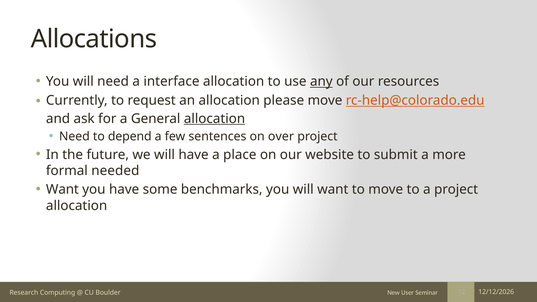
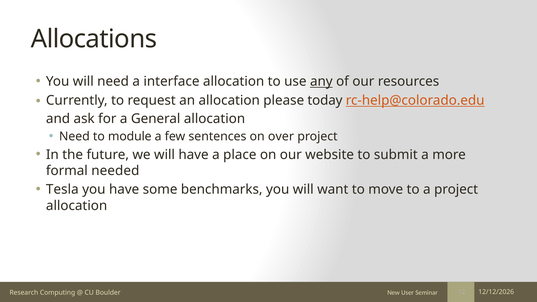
please move: move -> today
allocation at (215, 119) underline: present -> none
depend: depend -> module
Want at (62, 190): Want -> Tesla
